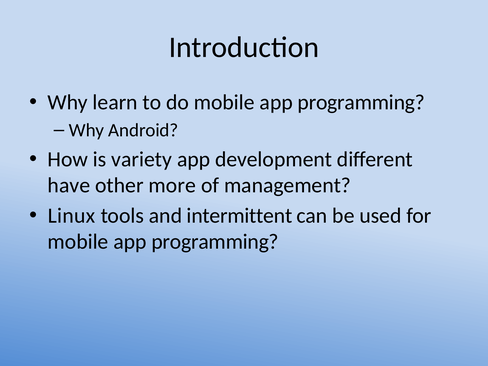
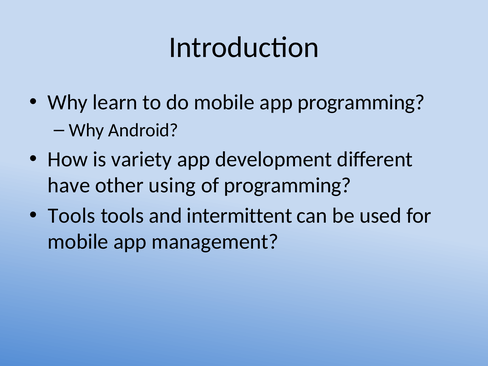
more: more -> using
of management: management -> programming
Linux at (72, 216): Linux -> Tools
programming at (215, 242): programming -> management
